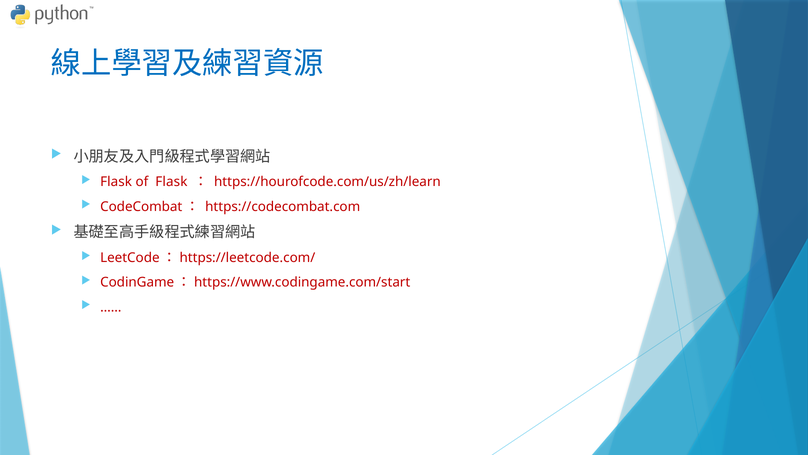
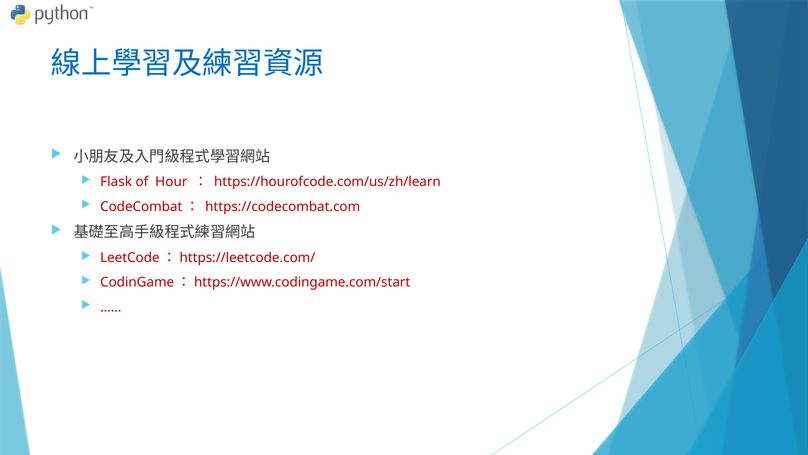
of Flask: Flask -> Hour
